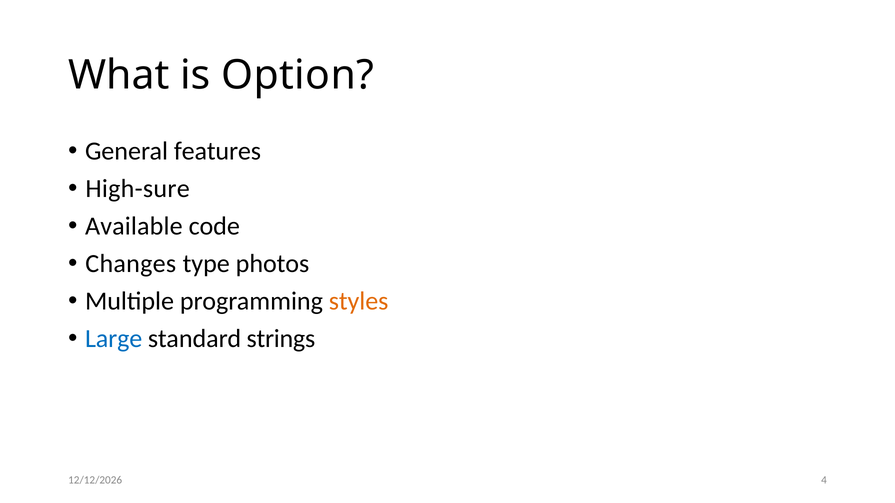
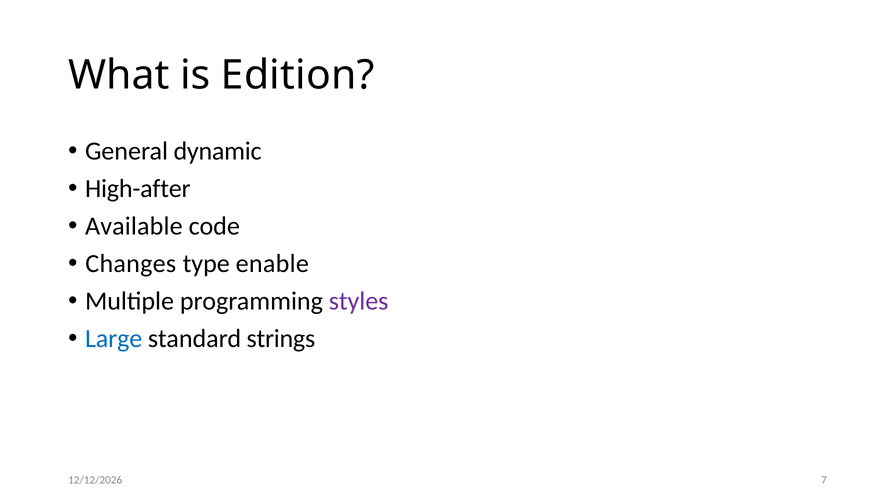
Option: Option -> Edition
features: features -> dynamic
High-sure: High-sure -> High-after
photos: photos -> enable
styles colour: orange -> purple
4: 4 -> 7
